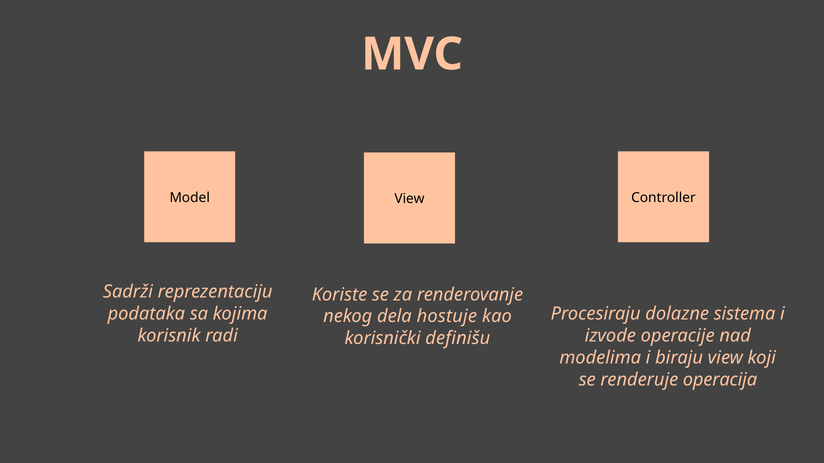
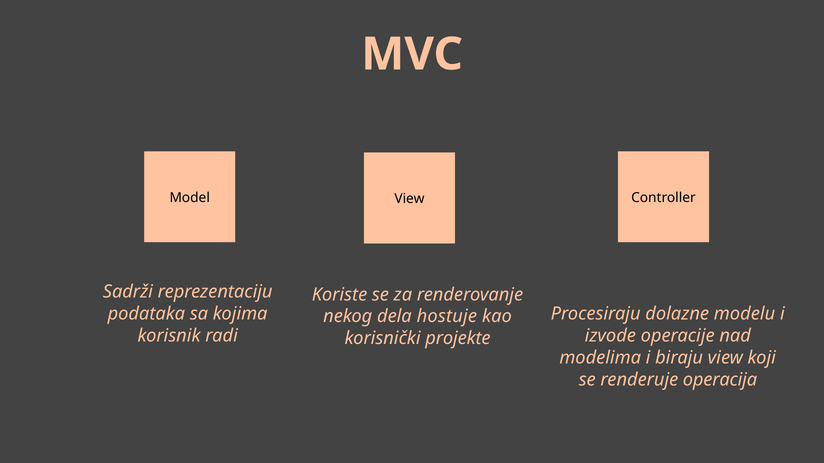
sistema: sistema -> modelu
definišu: definišu -> projekte
